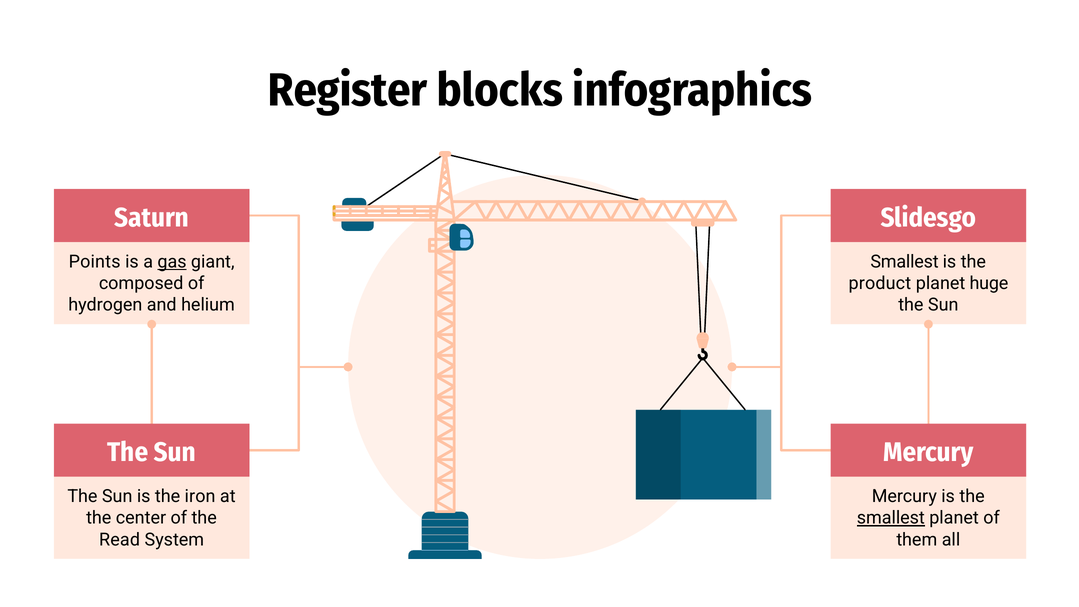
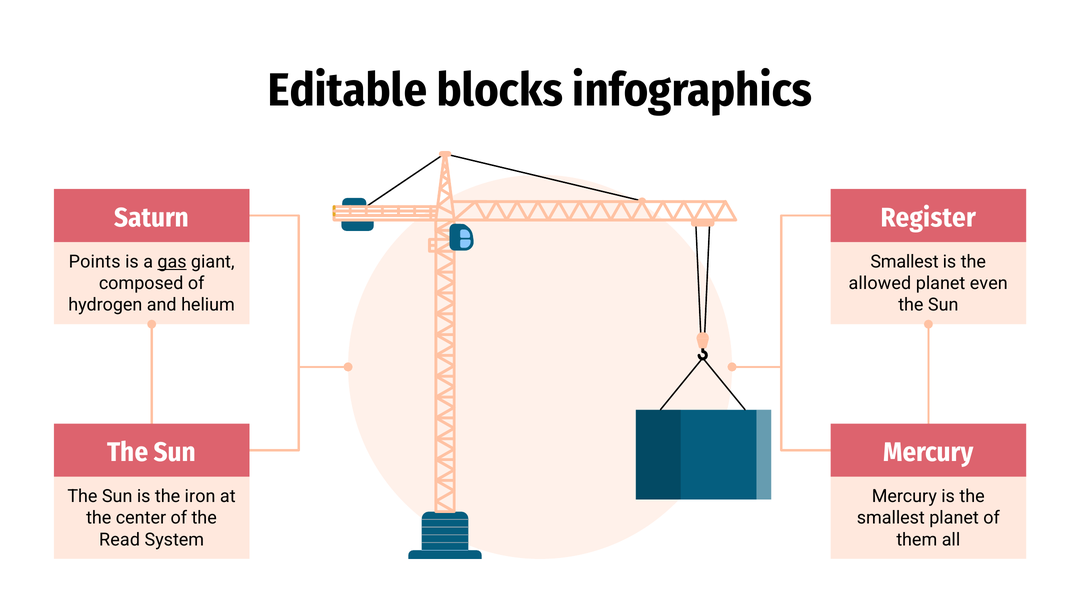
Register: Register -> Editable
Slidesgo: Slidesgo -> Register
product: product -> allowed
huge: huge -> even
smallest at (891, 518) underline: present -> none
